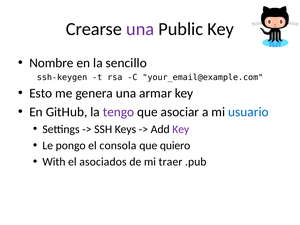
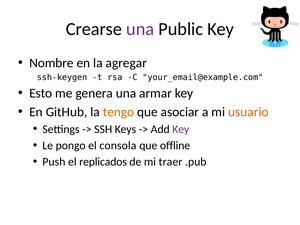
sencillo: sencillo -> agregar
tengo colour: purple -> orange
usuario colour: blue -> orange
quiero: quiero -> offline
With: With -> Push
asociados: asociados -> replicados
